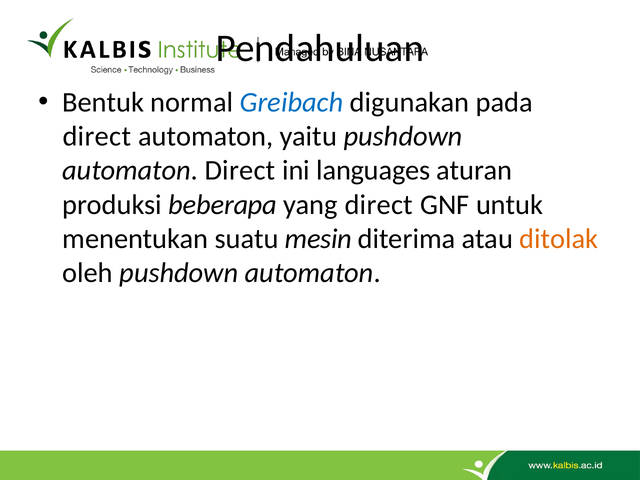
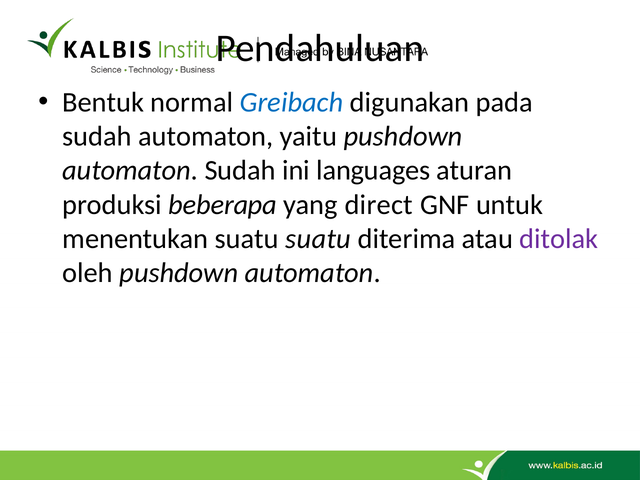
direct at (97, 136): direct -> sudah
automaton Direct: Direct -> Sudah
suatu mesin: mesin -> suatu
ditolak colour: orange -> purple
